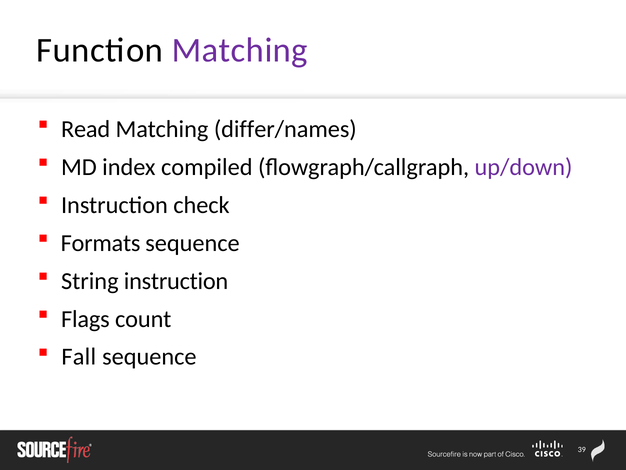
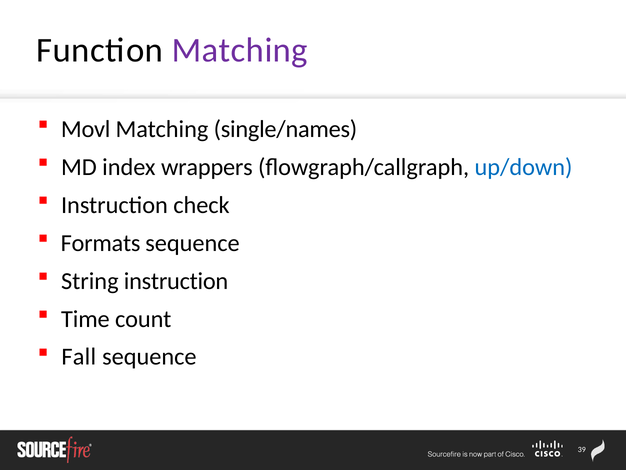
Read: Read -> Movl
differ/names: differ/names -> single/names
compiled: compiled -> wrappers
up/down colour: purple -> blue
Flags: Flags -> Time
